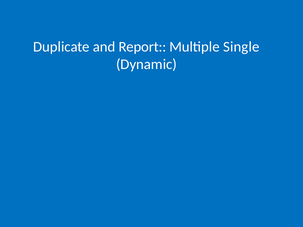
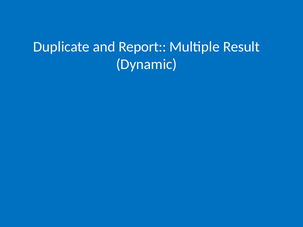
Single: Single -> Result
